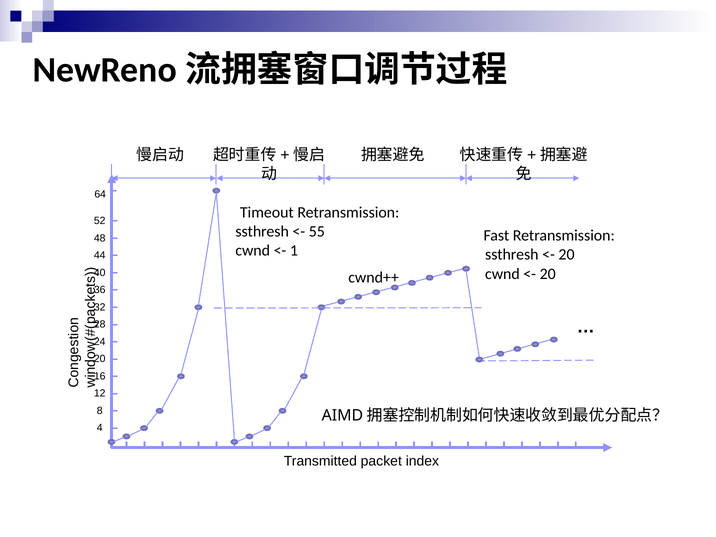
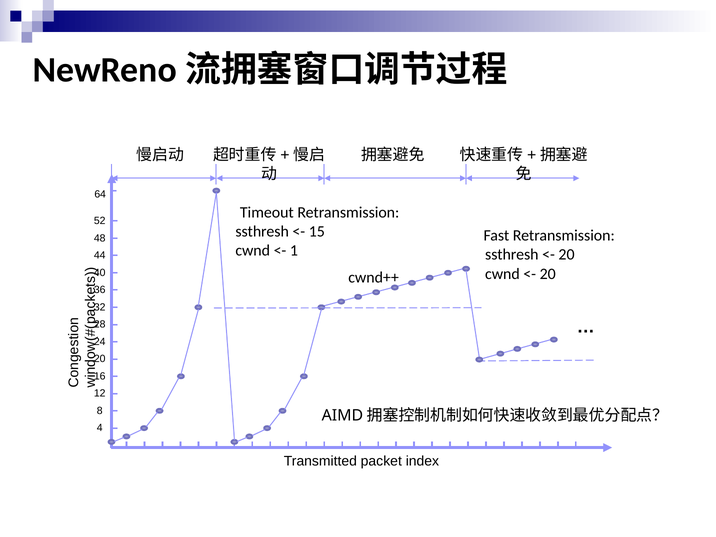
55: 55 -> 15
